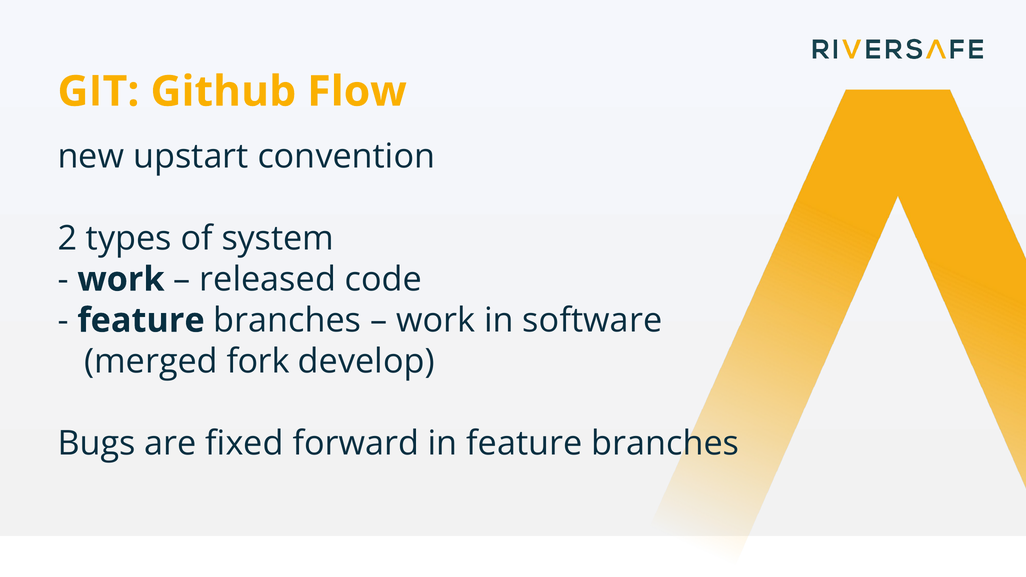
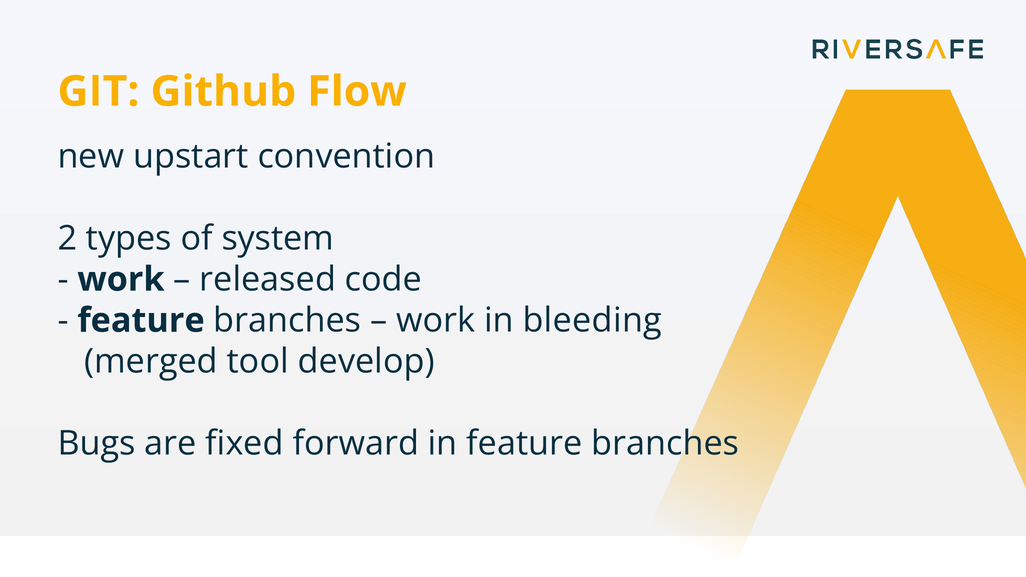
software: software -> bleeding
fork: fork -> tool
